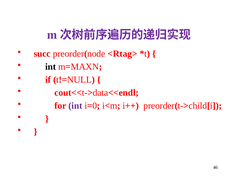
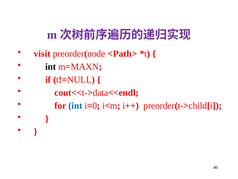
succ: succ -> visit
<Rtag>: <Rtag> -> <Path>
int at (75, 105) colour: purple -> blue
